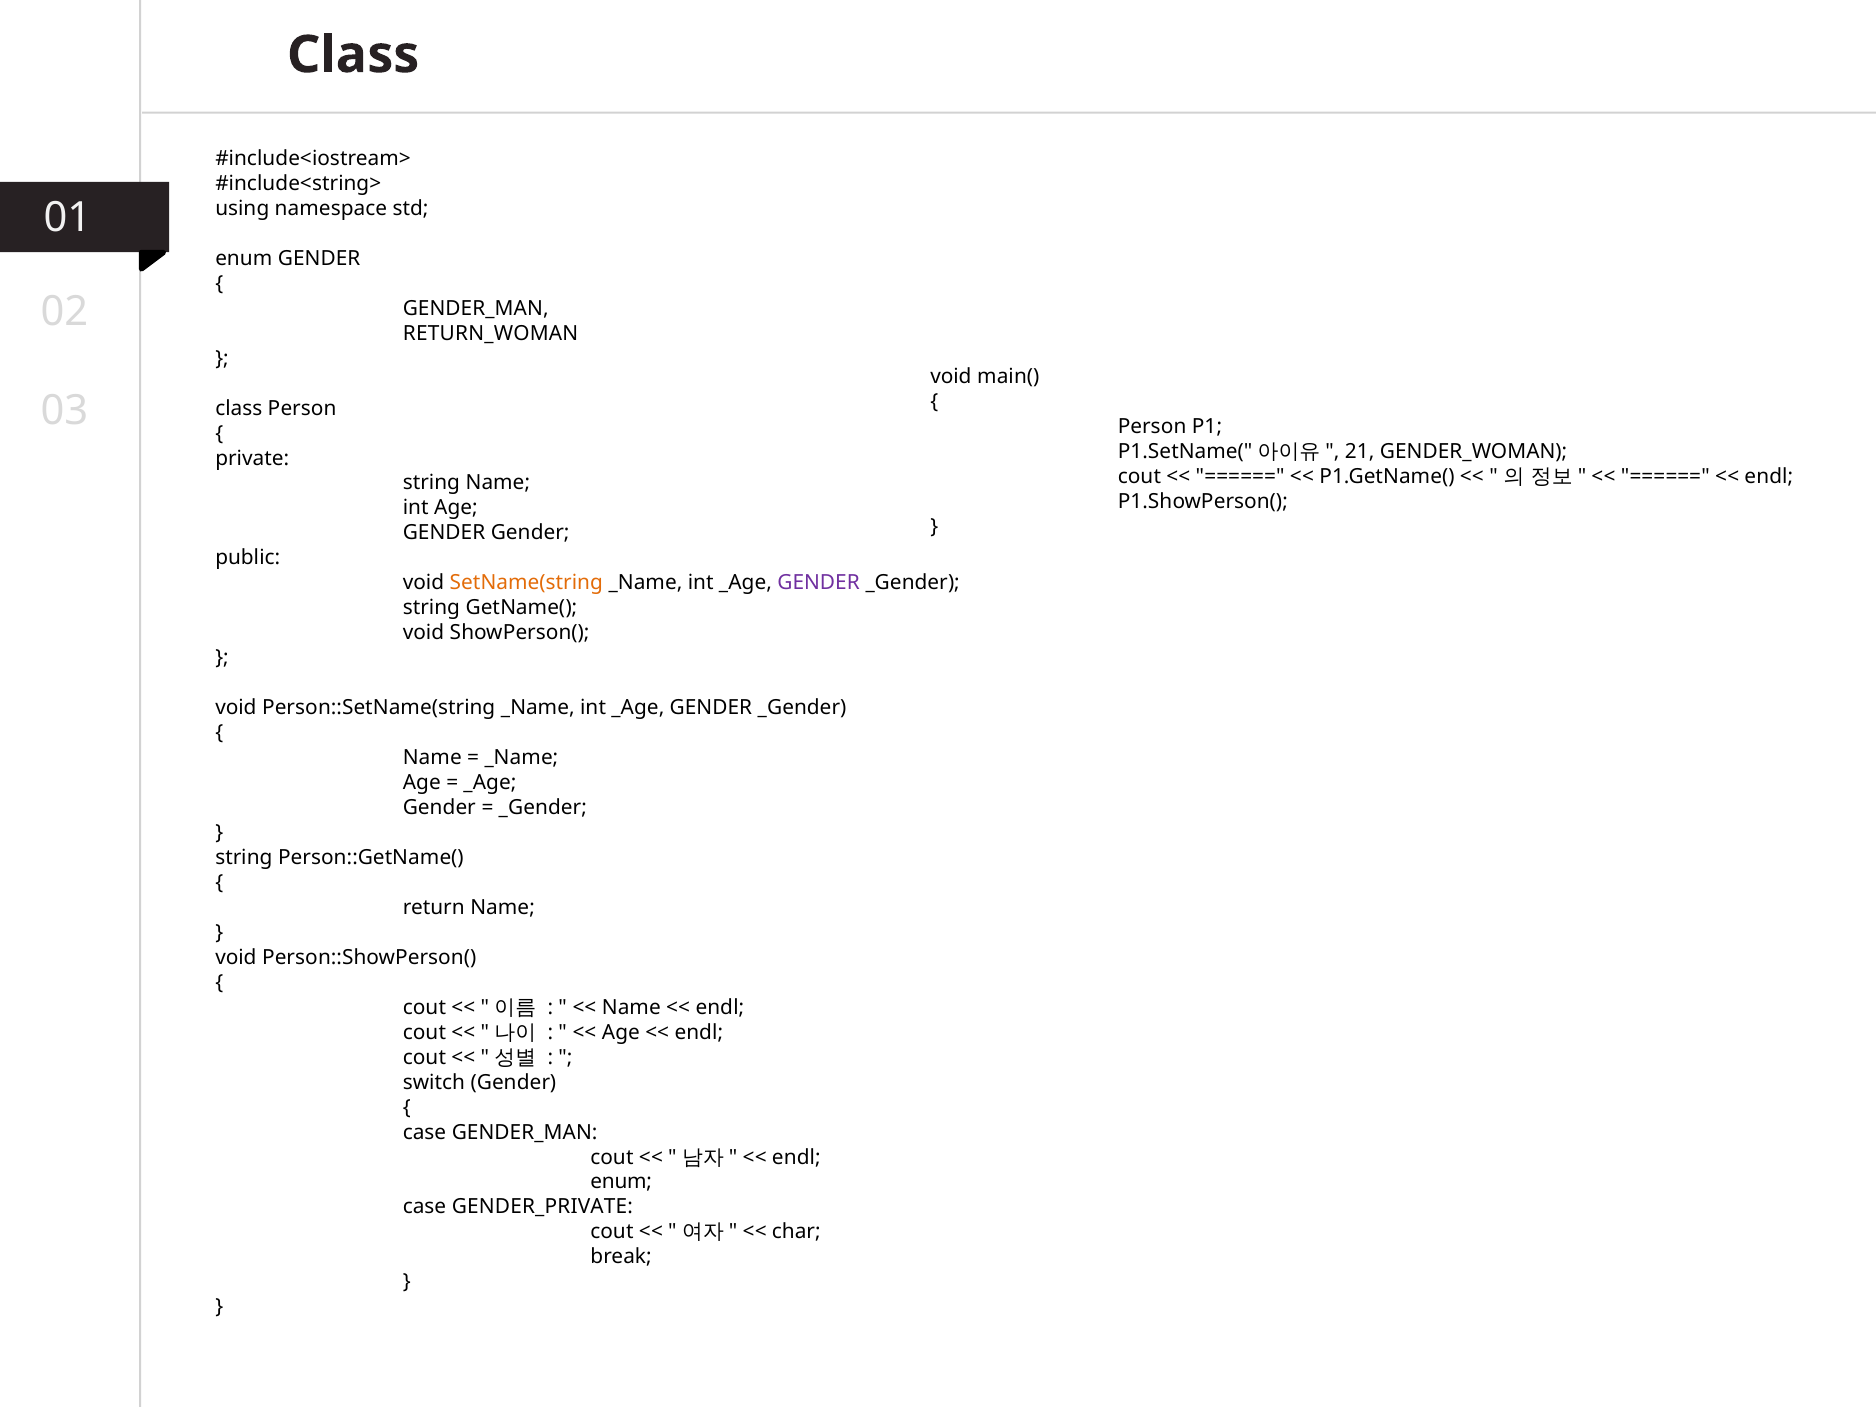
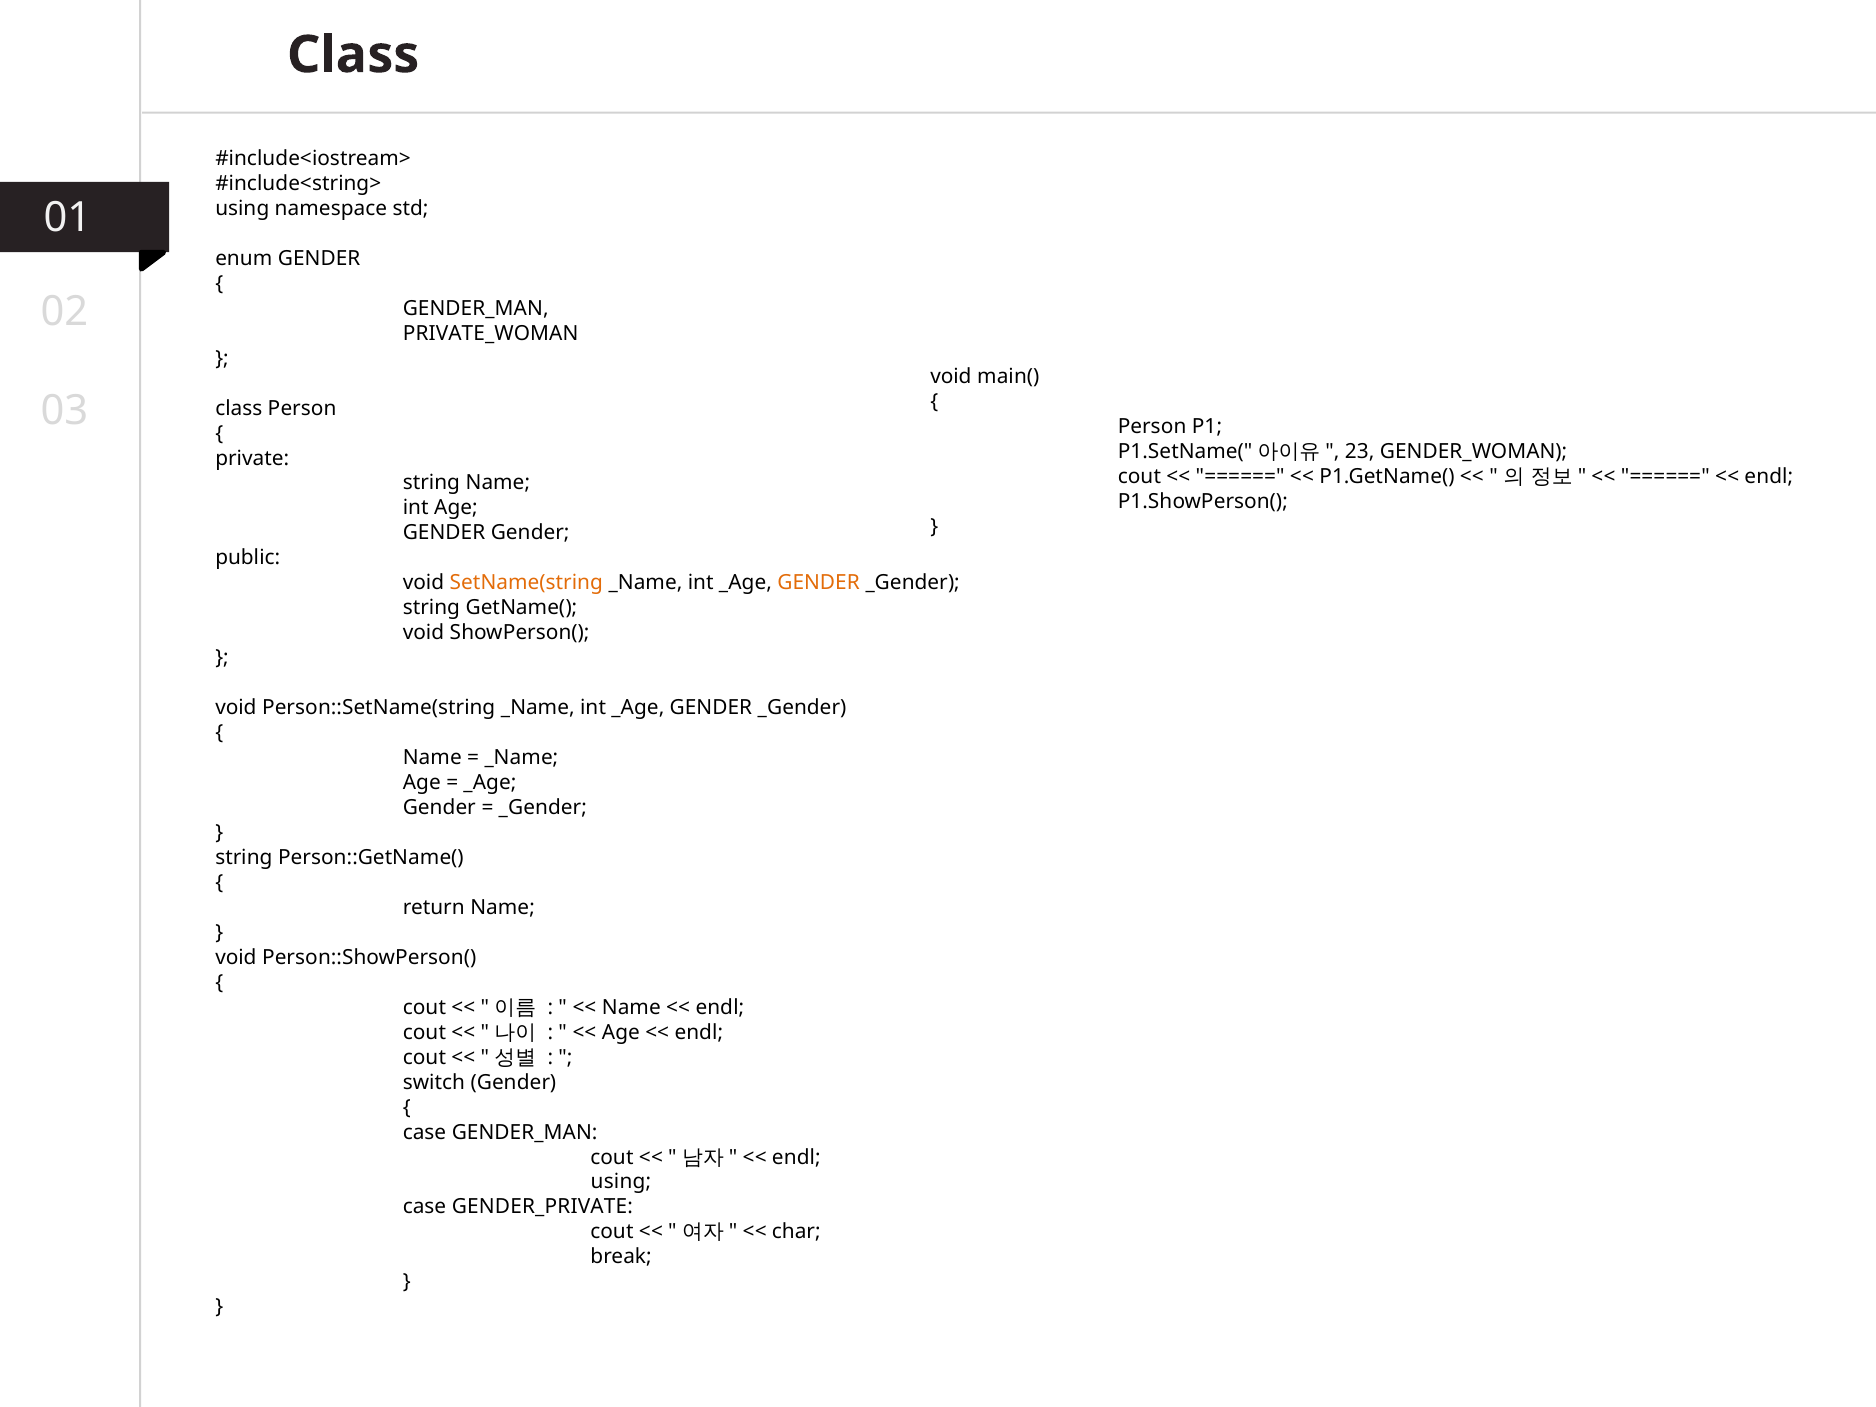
RETURN_WOMAN: RETURN_WOMAN -> PRIVATE_WOMAN
21: 21 -> 23
GENDER at (819, 583) colour: purple -> orange
enum at (621, 1182): enum -> using
